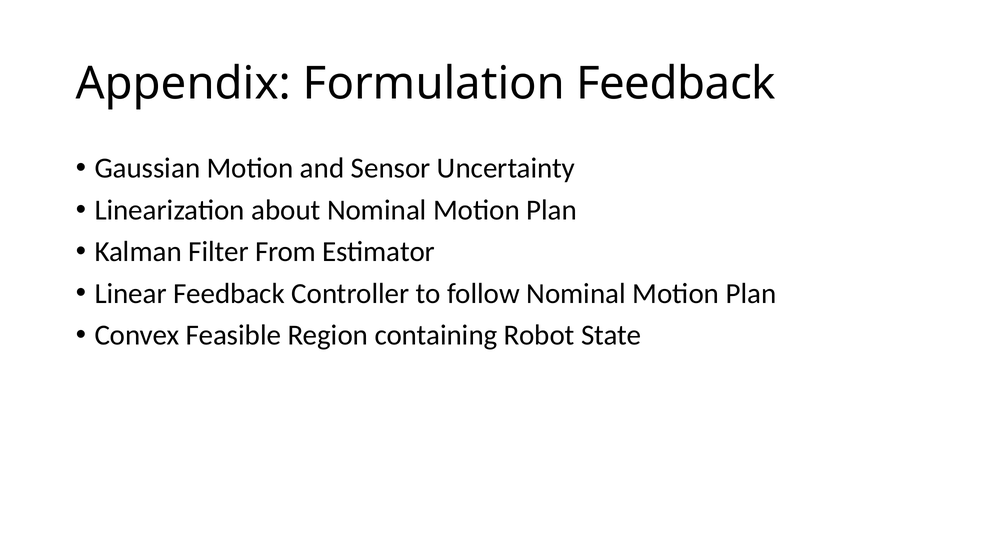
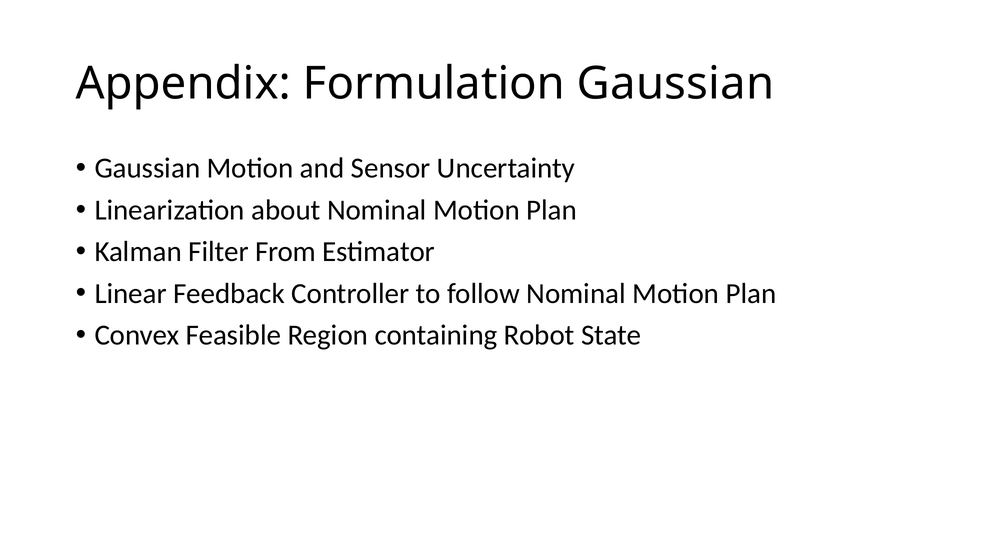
Formulation Feedback: Feedback -> Gaussian
